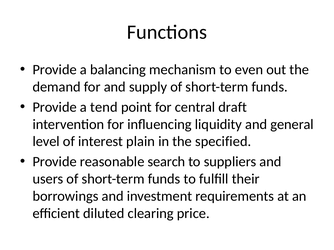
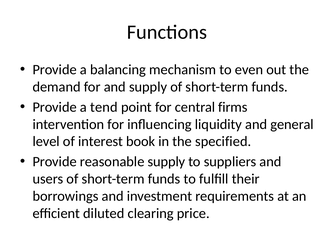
draft: draft -> firms
plain: plain -> book
reasonable search: search -> supply
